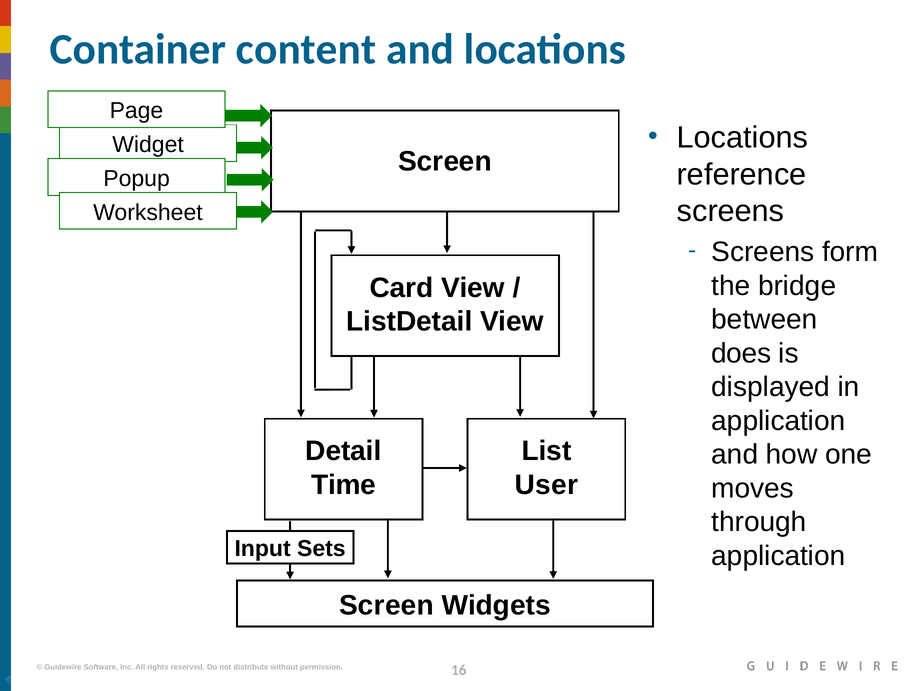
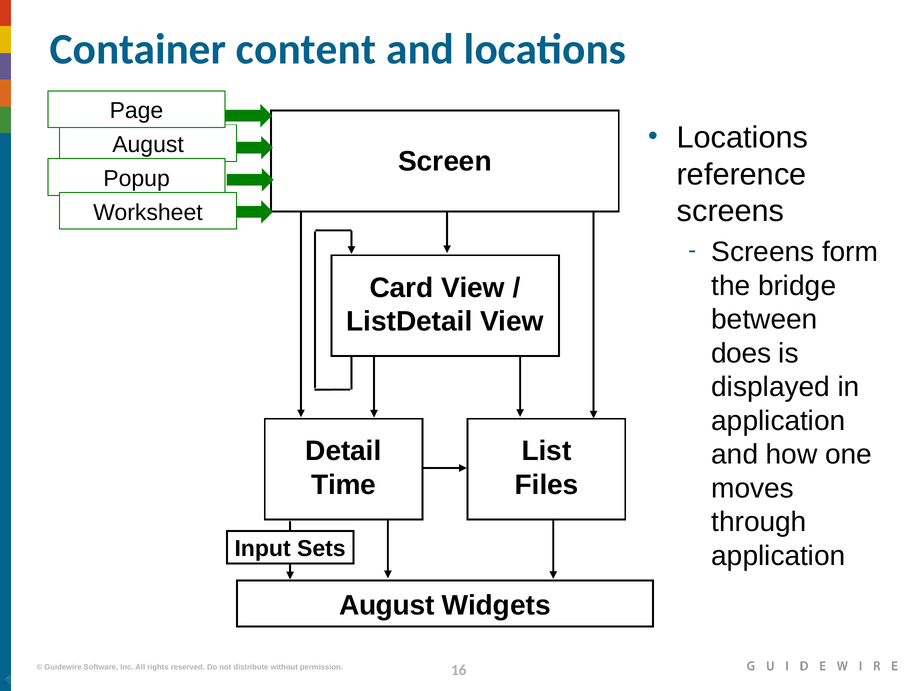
Widget at (148, 145): Widget -> August
User: User -> Files
Screen at (386, 605): Screen -> August
